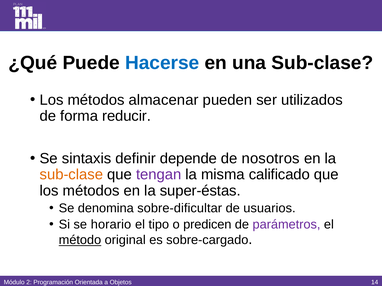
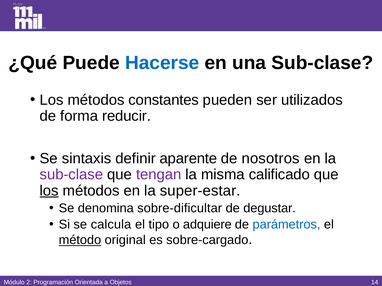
almacenar: almacenar -> constantes
depende: depende -> aparente
sub-clase at (71, 175) colour: orange -> purple
los at (49, 191) underline: none -> present
super-éstas: super-éstas -> super-estar
usuarios: usuarios -> degustar
horario: horario -> calcula
predicen: predicen -> adquiere
parámetros colour: purple -> blue
